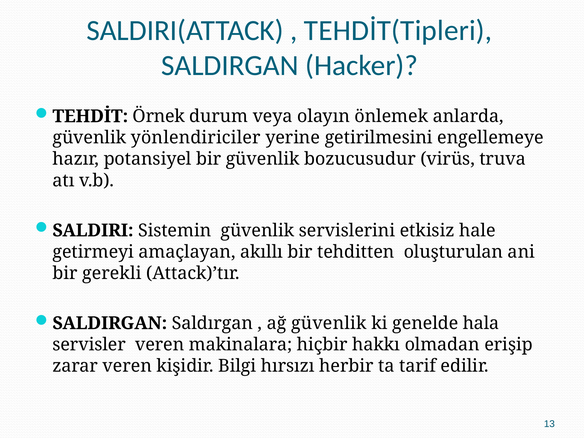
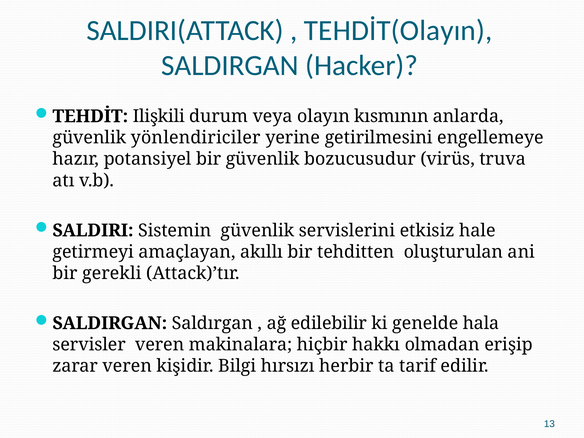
TEHDİT(Tipleri: TEHDİT(Tipleri -> TEHDİT(Olayın
Örnek: Örnek -> Ilişkili
önlemek: önlemek -> kısmının
ağ güvenlik: güvenlik -> edilebilir
